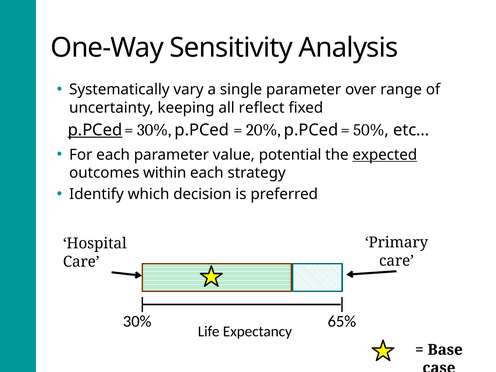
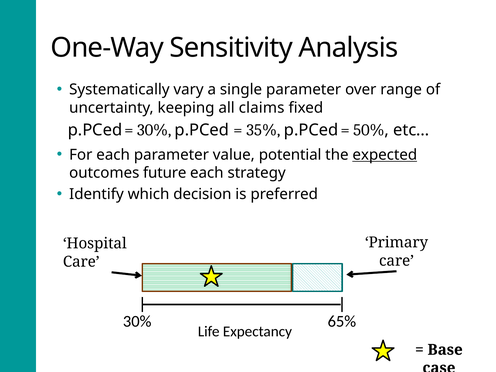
reflect: reflect -> claims
p.PCed at (95, 130) underline: present -> none
20%: 20% -> 35%
within: within -> future
